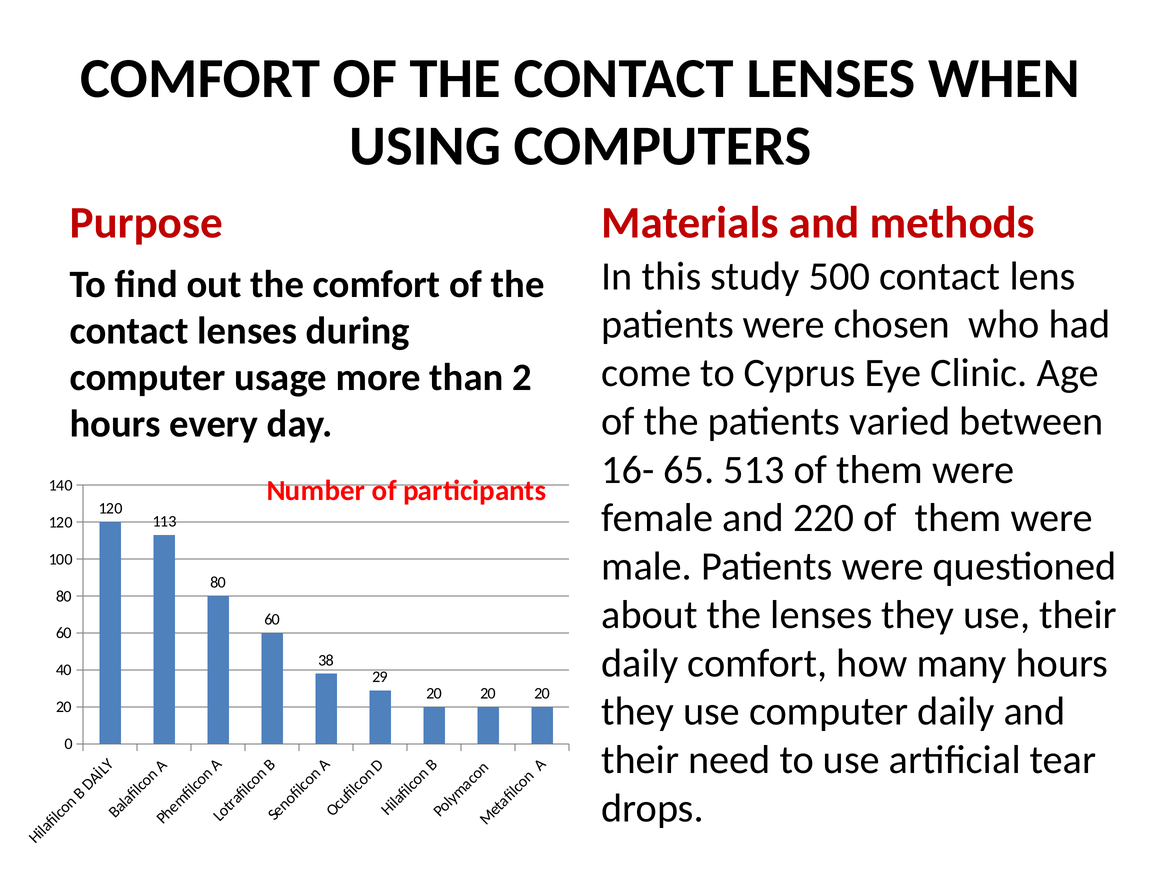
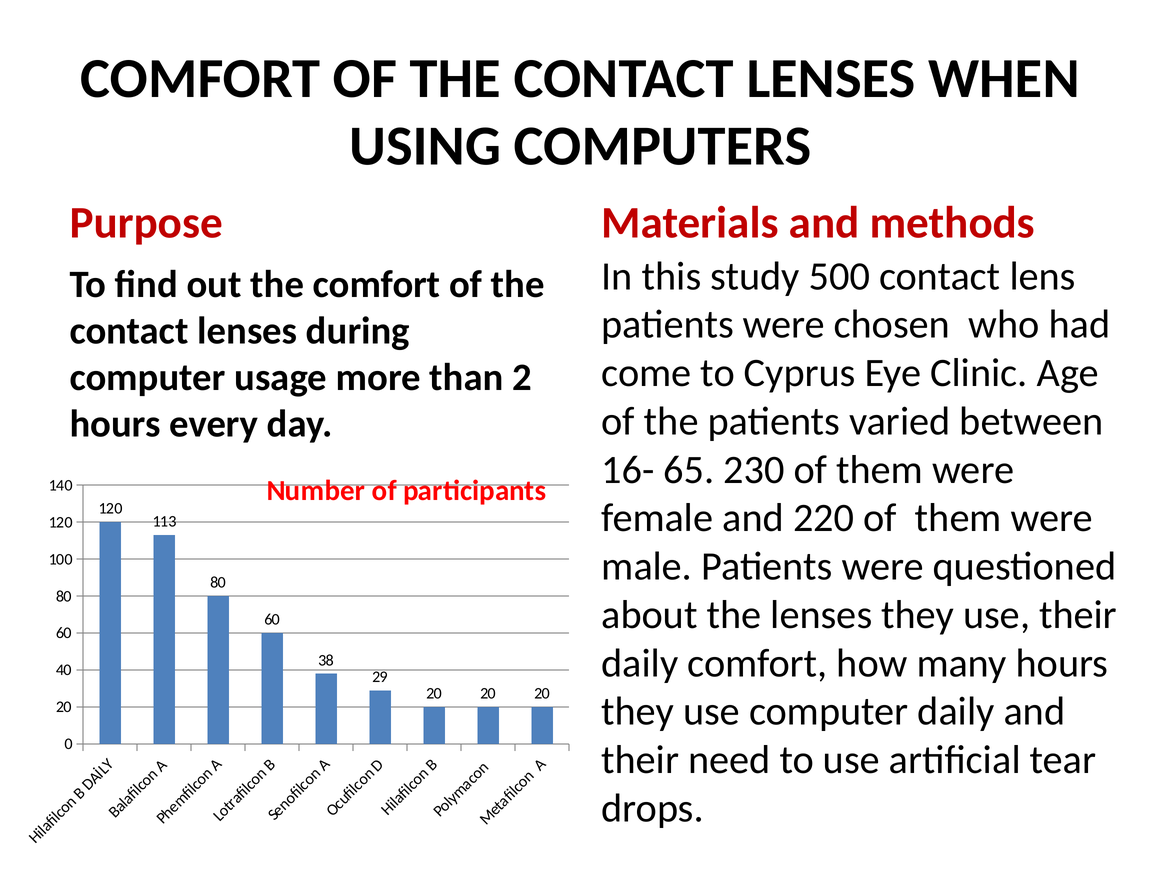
513: 513 -> 230
